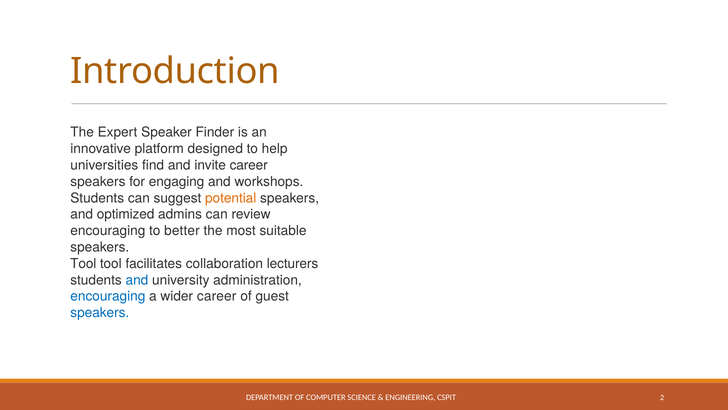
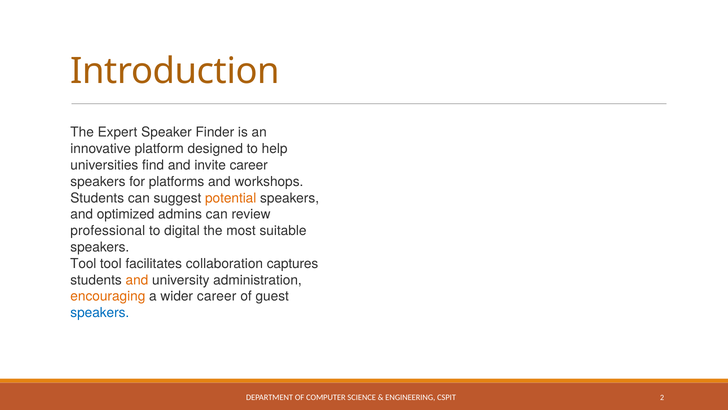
engaging: engaging -> platforms
encouraging at (108, 231): encouraging -> professional
better: better -> digital
lecturers: lecturers -> captures
and at (137, 280) colour: blue -> orange
encouraging at (108, 296) colour: blue -> orange
